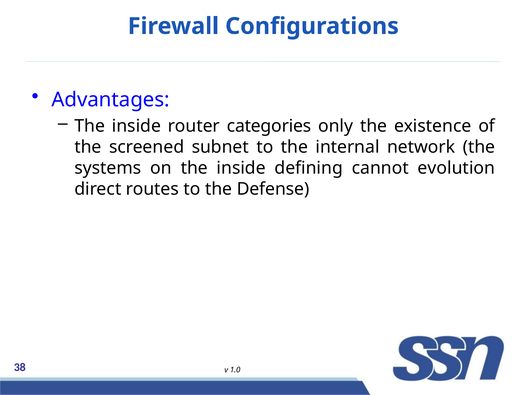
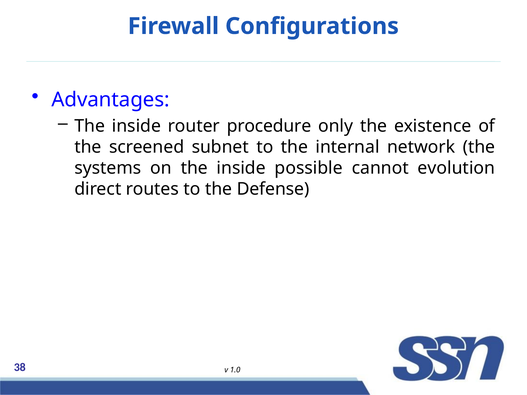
categories: categories -> procedure
defining: defining -> possible
